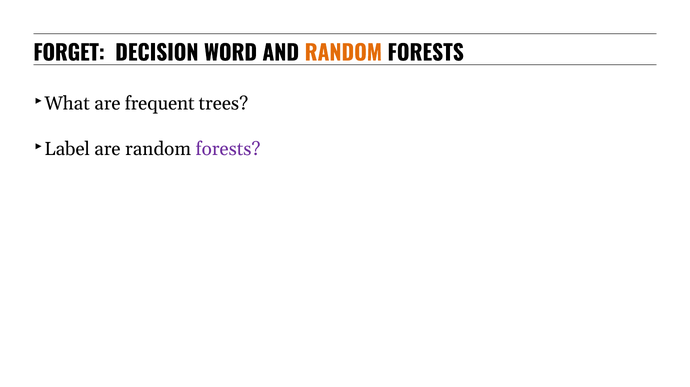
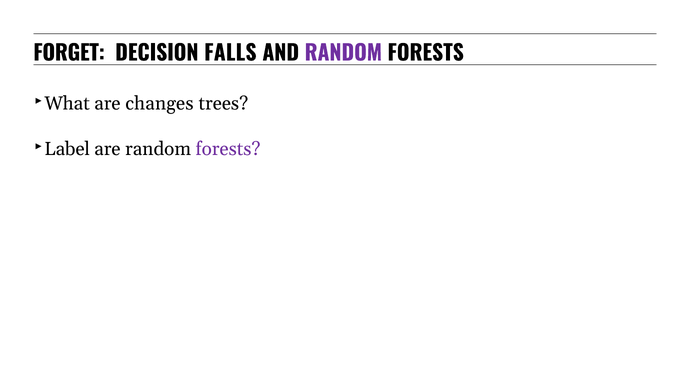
WORD: WORD -> FALLS
RANDOM at (343, 54) colour: orange -> purple
frequent: frequent -> changes
